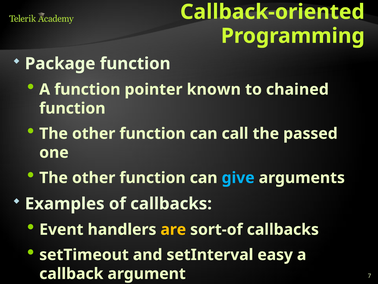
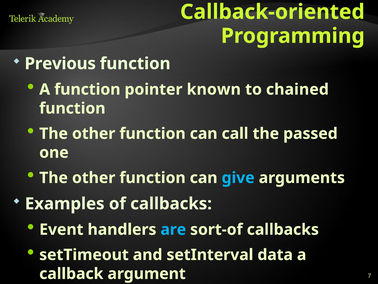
Package: Package -> Previous
are colour: yellow -> light blue
easy: easy -> data
